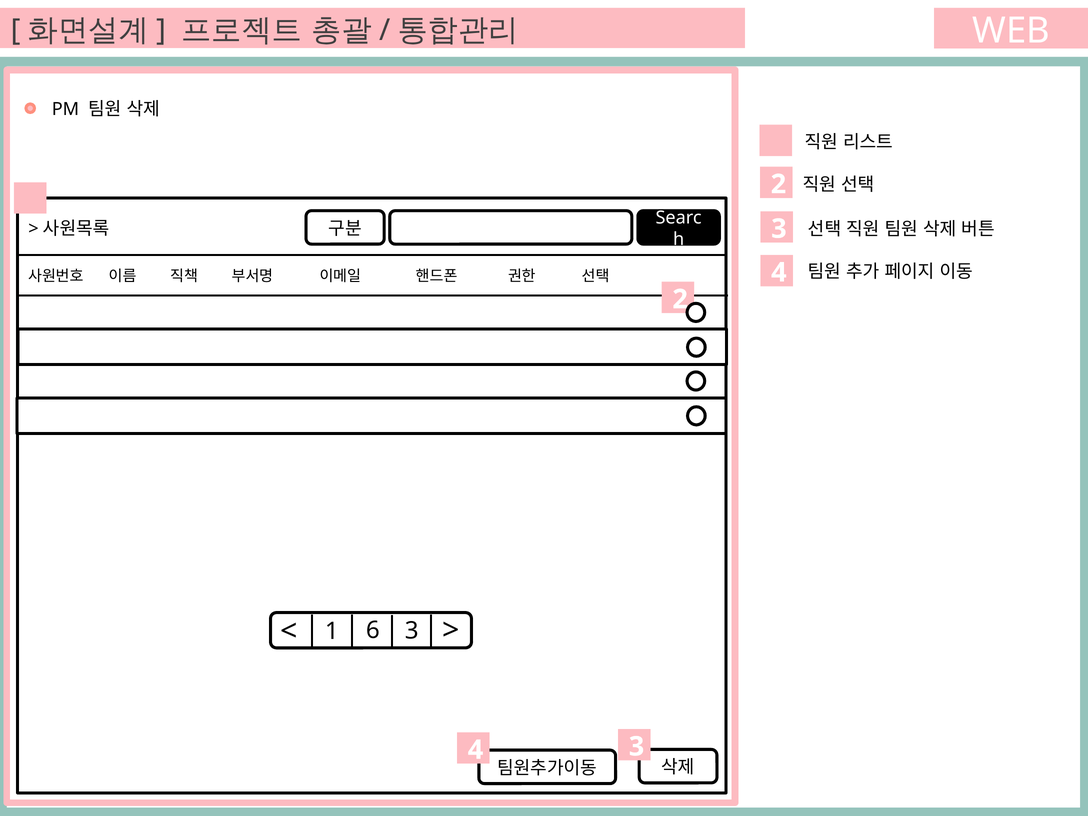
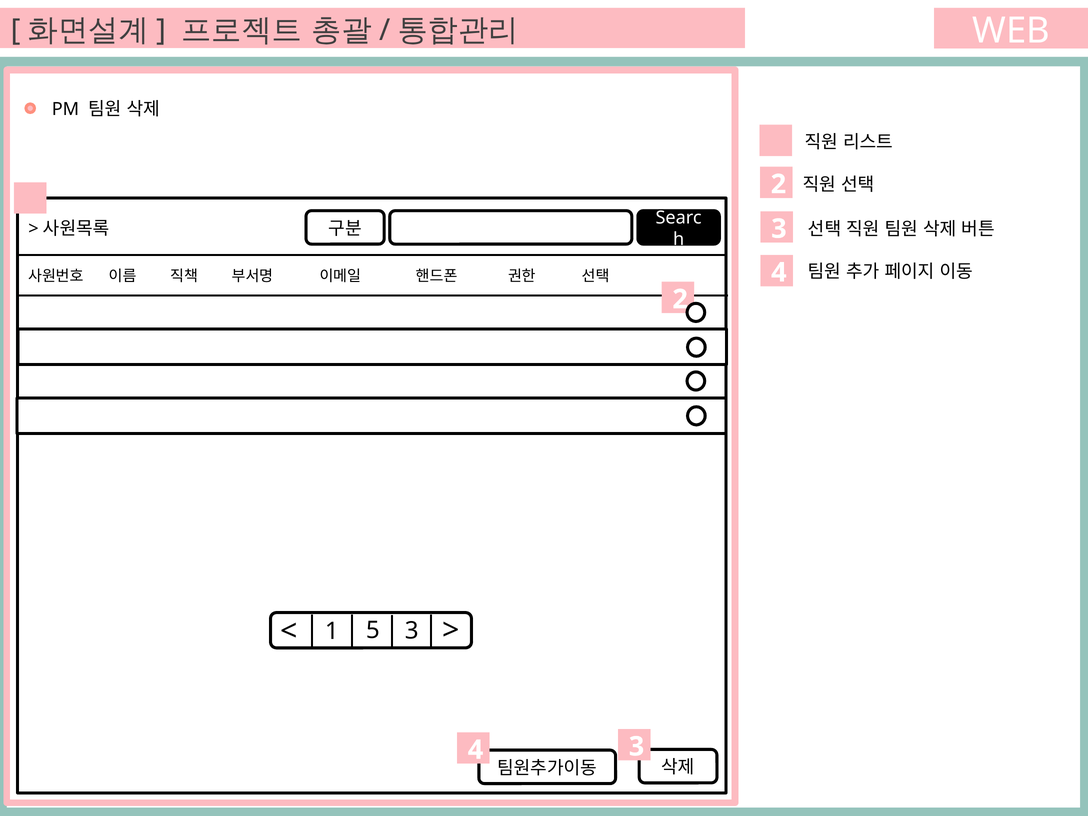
6: 6 -> 5
